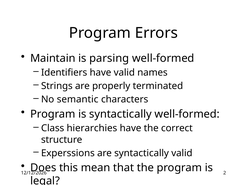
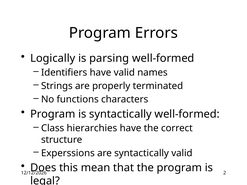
Maintain: Maintain -> Logically
semantic: semantic -> functions
